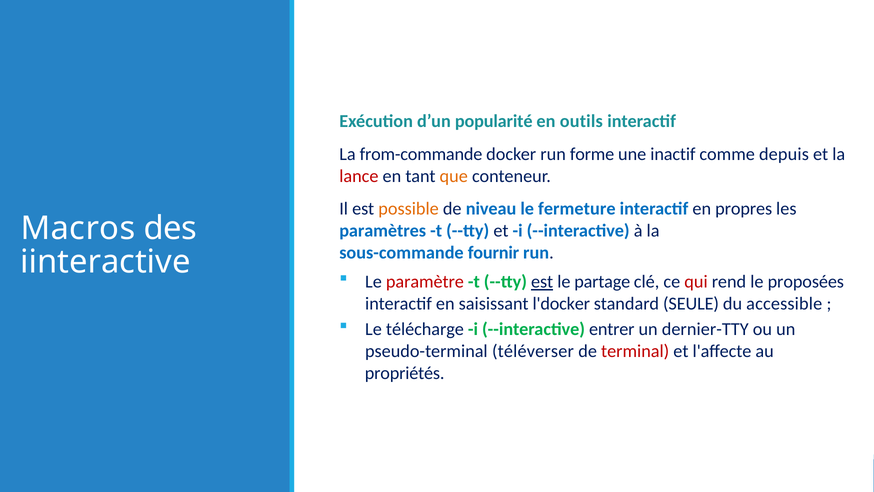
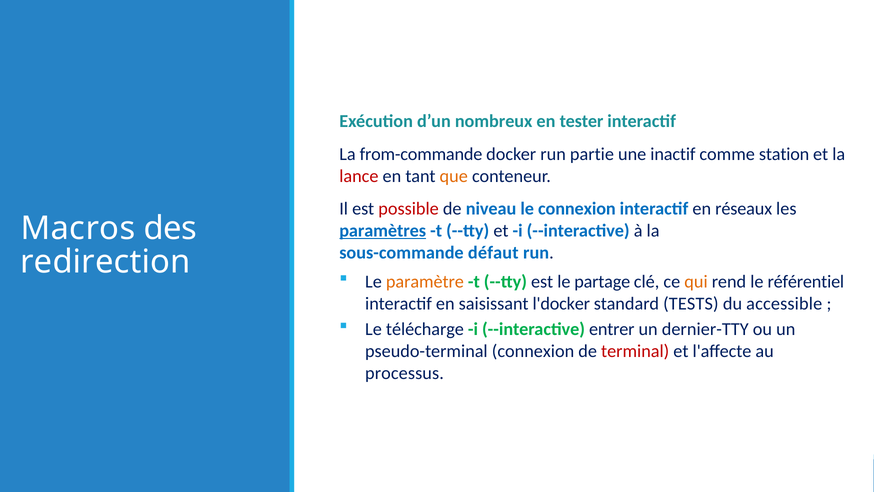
popularité: popularité -> nombreux
outils: outils -> tester
forme: forme -> partie
depuis: depuis -> station
possible colour: orange -> red
le fermeture: fermeture -> connexion
propres: propres -> réseaux
paramètres underline: none -> present
fournir: fournir -> défaut
iinteractive: iinteractive -> redirection
paramètre colour: red -> orange
est at (542, 282) underline: present -> none
qui colour: red -> orange
proposées: proposées -> référentiel
SEULE: SEULE -> TESTS
pseudo-terminal téléverser: téléverser -> connexion
propriétés: propriétés -> processus
